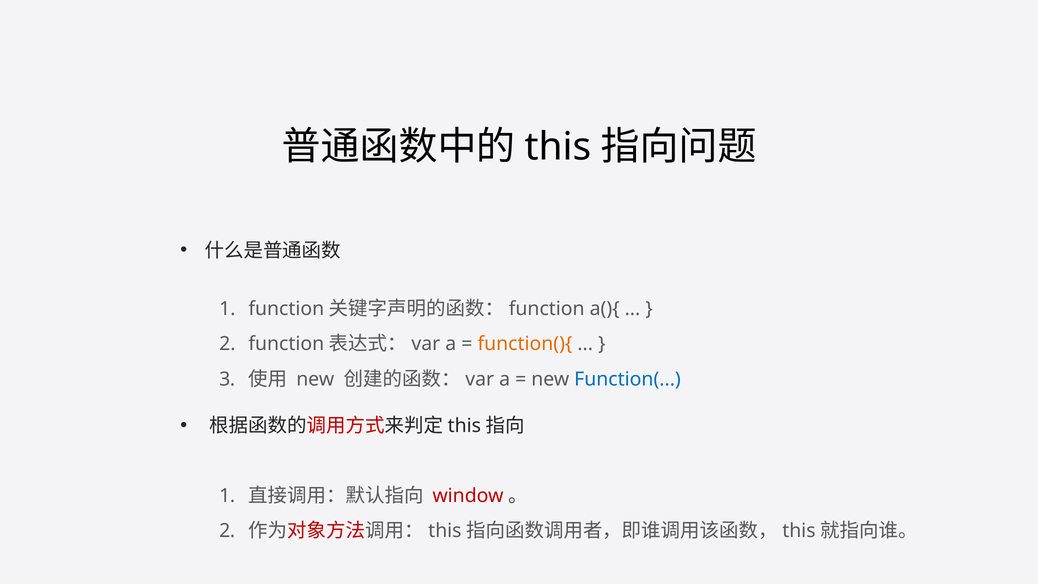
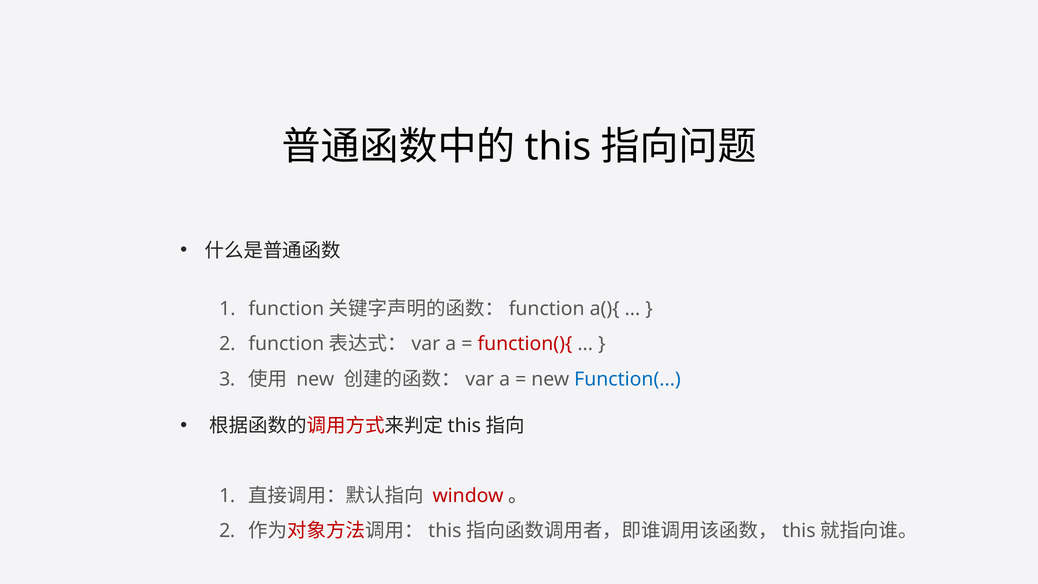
function(){ colour: orange -> red
